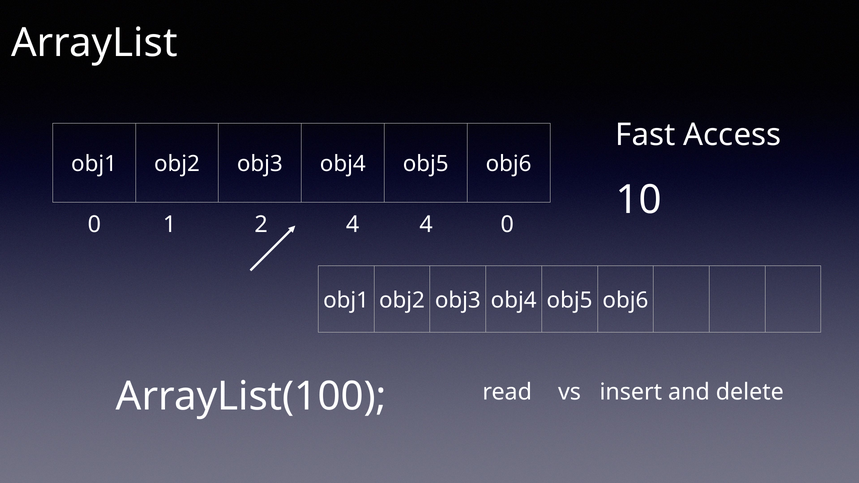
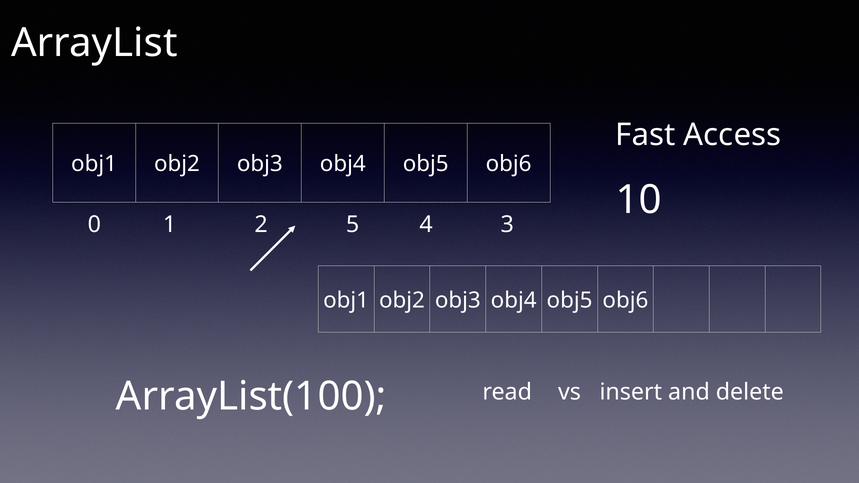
2 4: 4 -> 5
4 0: 0 -> 3
